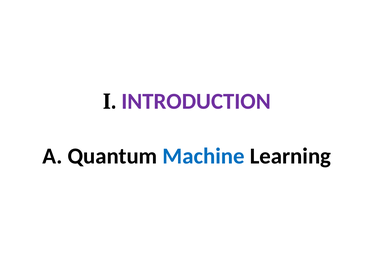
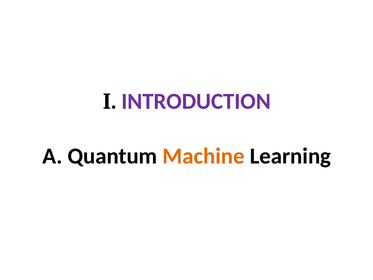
Machine colour: blue -> orange
